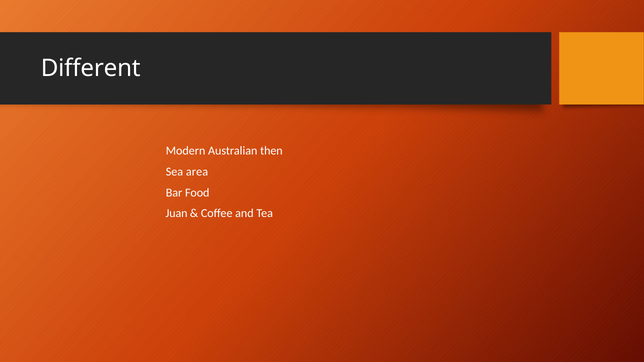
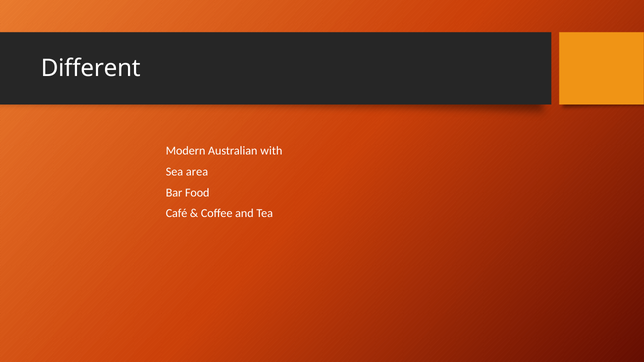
then: then -> with
Juan: Juan -> Café
